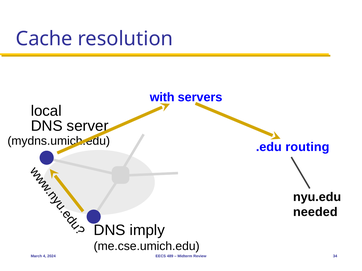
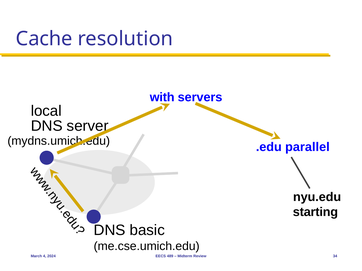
routing: routing -> parallel
needed: needed -> starting
imply: imply -> basic
